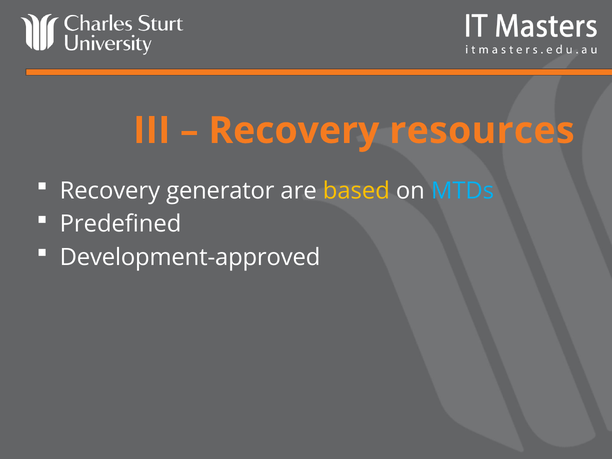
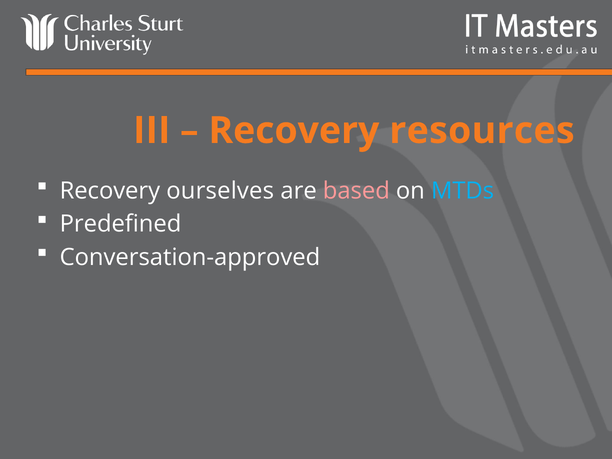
generator: generator -> ourselves
based colour: yellow -> pink
Development-approved: Development-approved -> Conversation-approved
